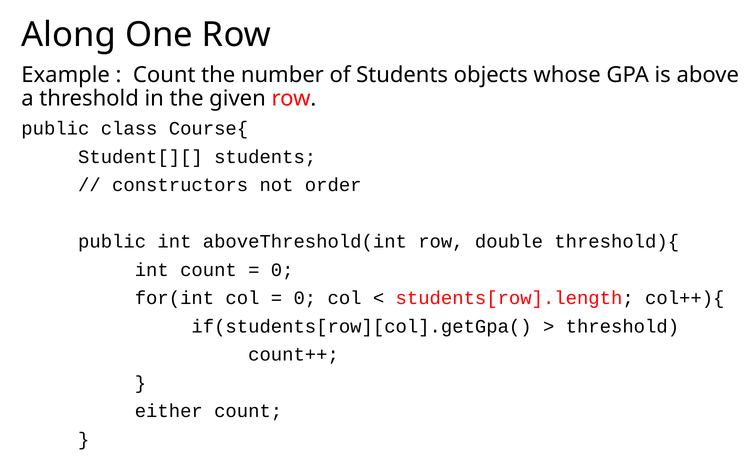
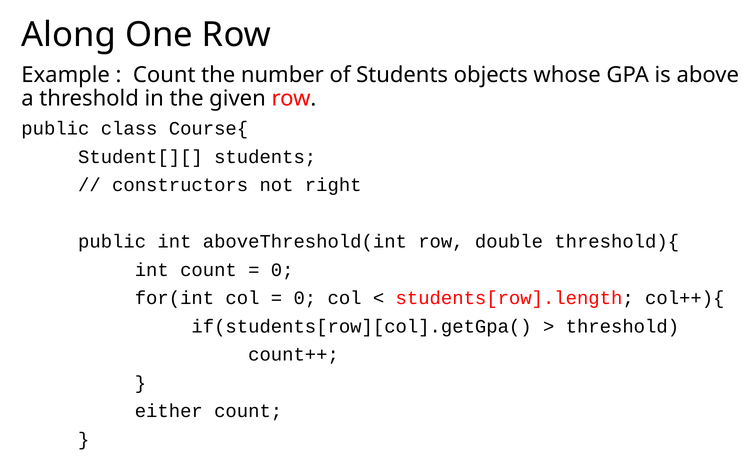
order: order -> right
